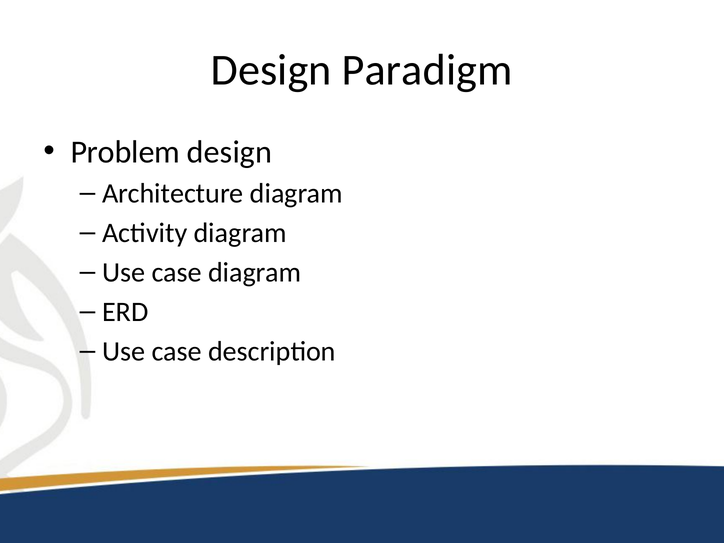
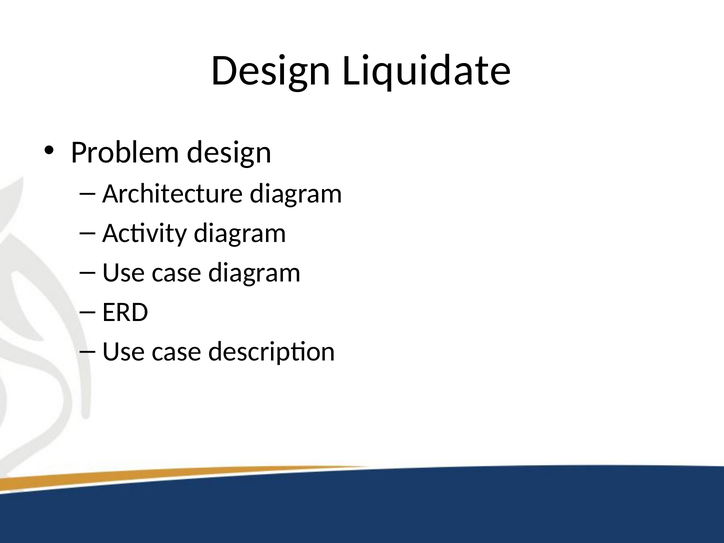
Paradigm: Paradigm -> Liquidate
